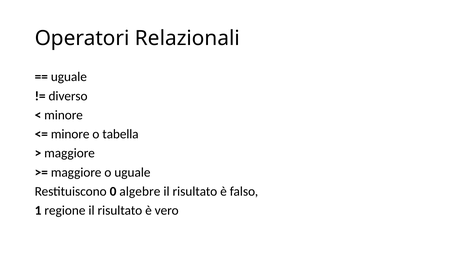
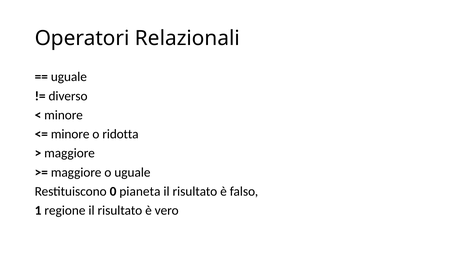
tabella: tabella -> ridotta
algebre: algebre -> pianeta
